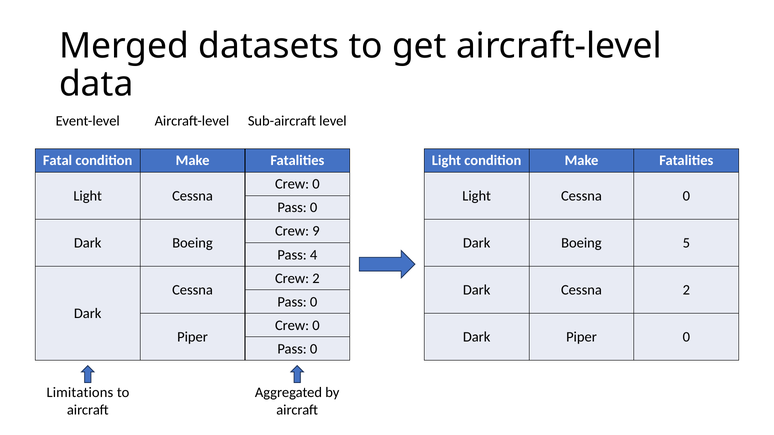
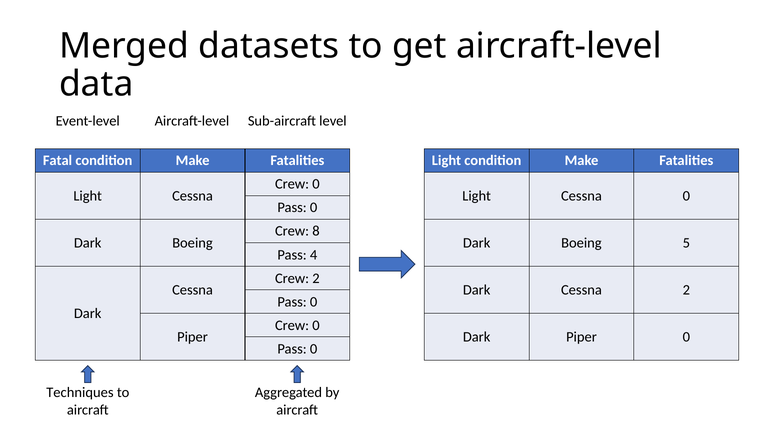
9: 9 -> 8
Limitations: Limitations -> Techniques
